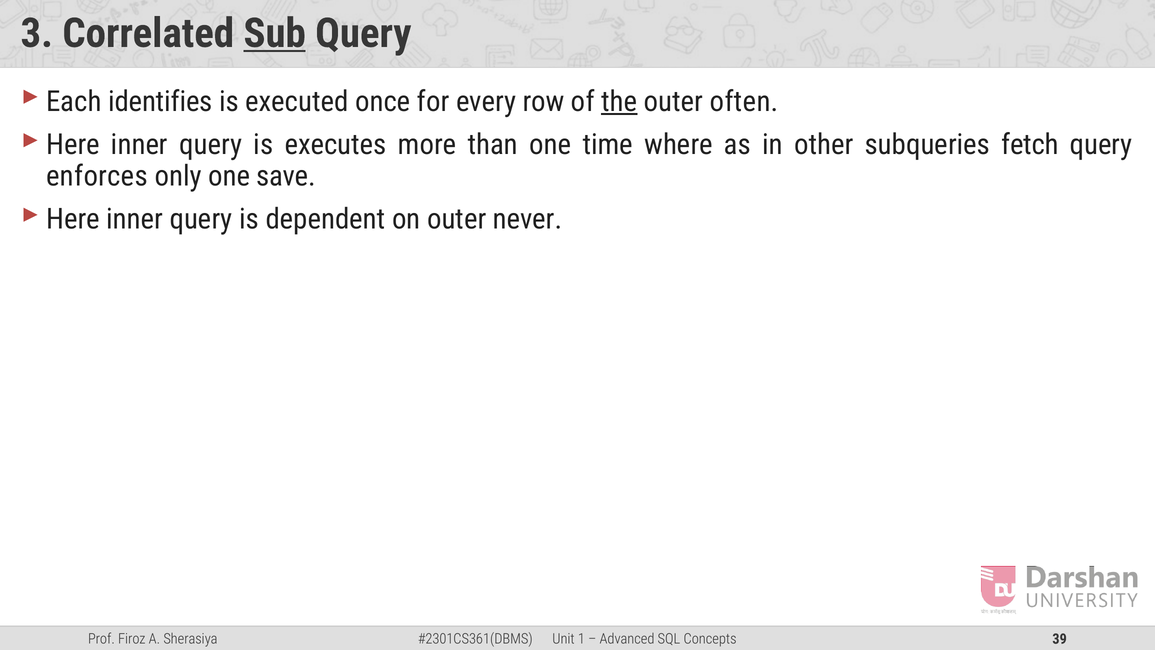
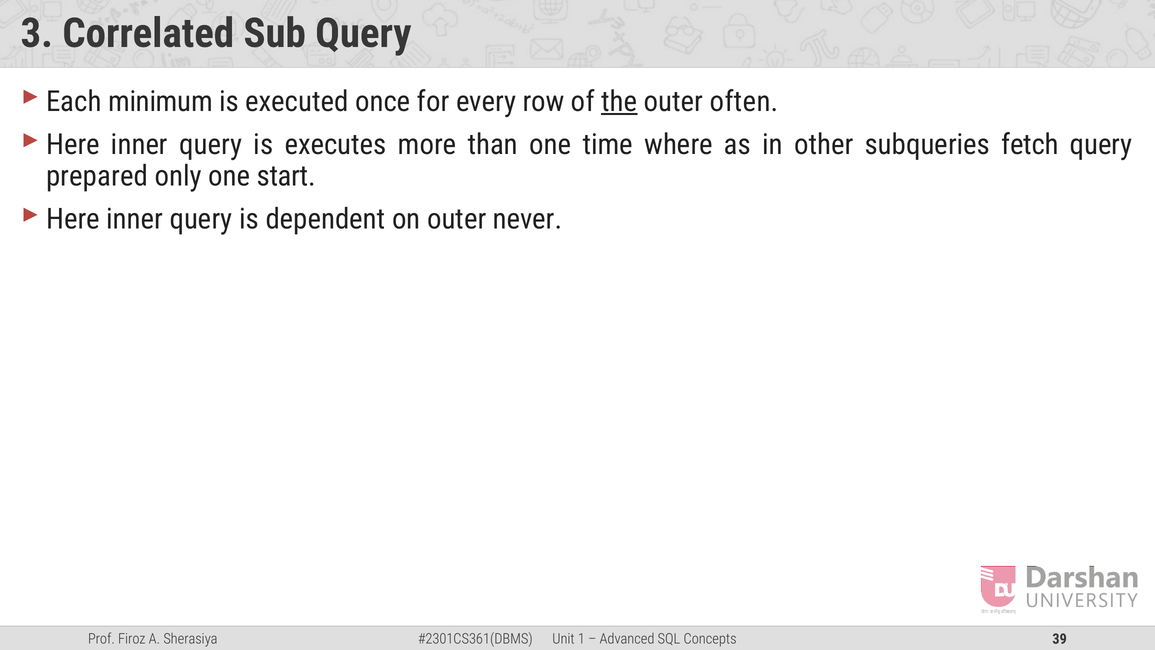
Sub underline: present -> none
identifies: identifies -> minimum
enforces: enforces -> prepared
save: save -> start
